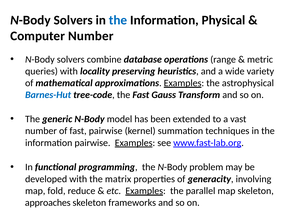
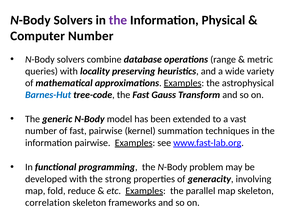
the at (118, 20) colour: blue -> purple
matrix: matrix -> strong
approaches: approaches -> correlation
